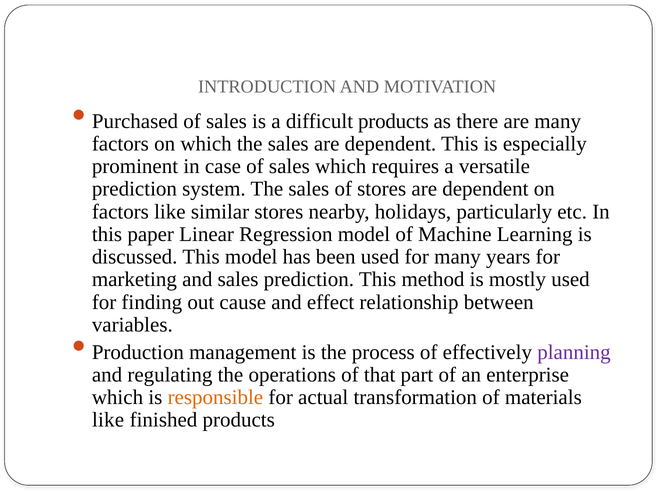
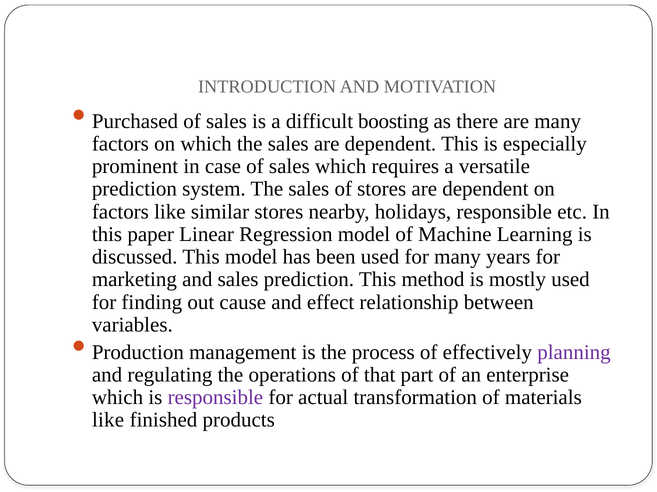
difficult products: products -> boosting
holidays particularly: particularly -> responsible
responsible at (215, 398) colour: orange -> purple
